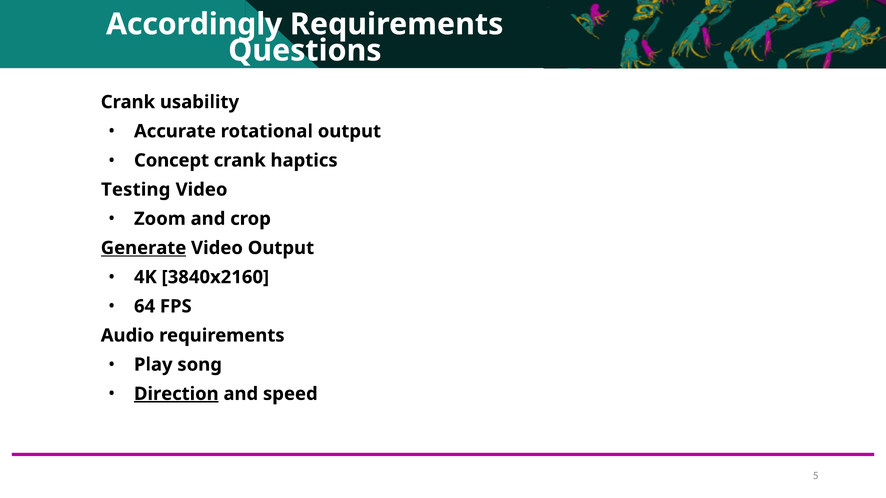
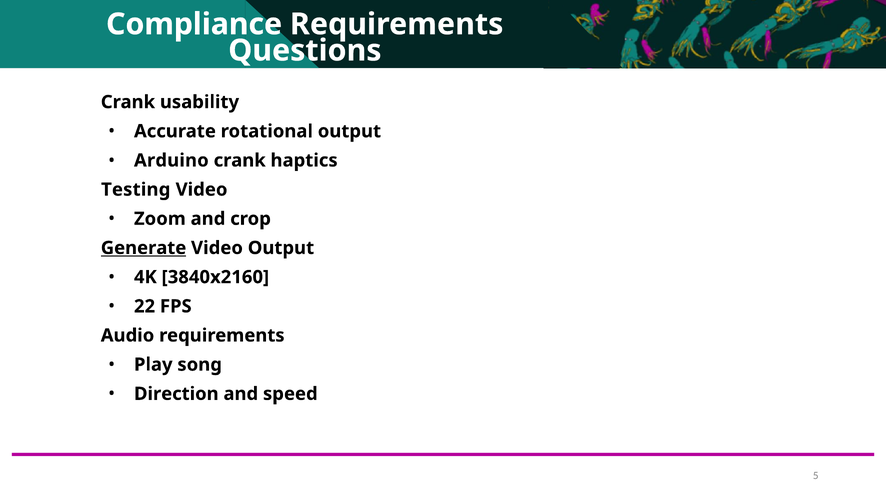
Accordingly: Accordingly -> Compliance
Concept: Concept -> Arduino
64: 64 -> 22
Direction underline: present -> none
